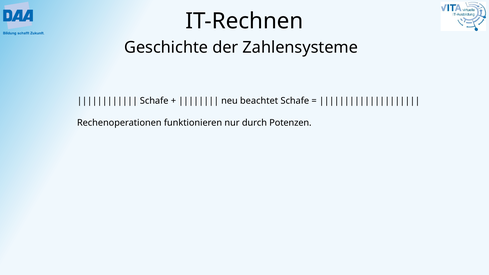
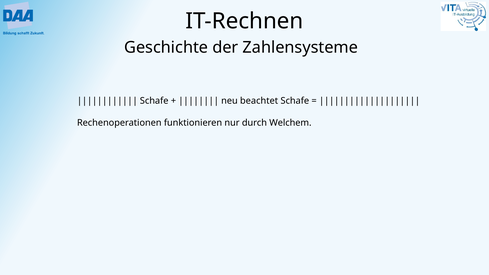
Potenzen: Potenzen -> Welchem
